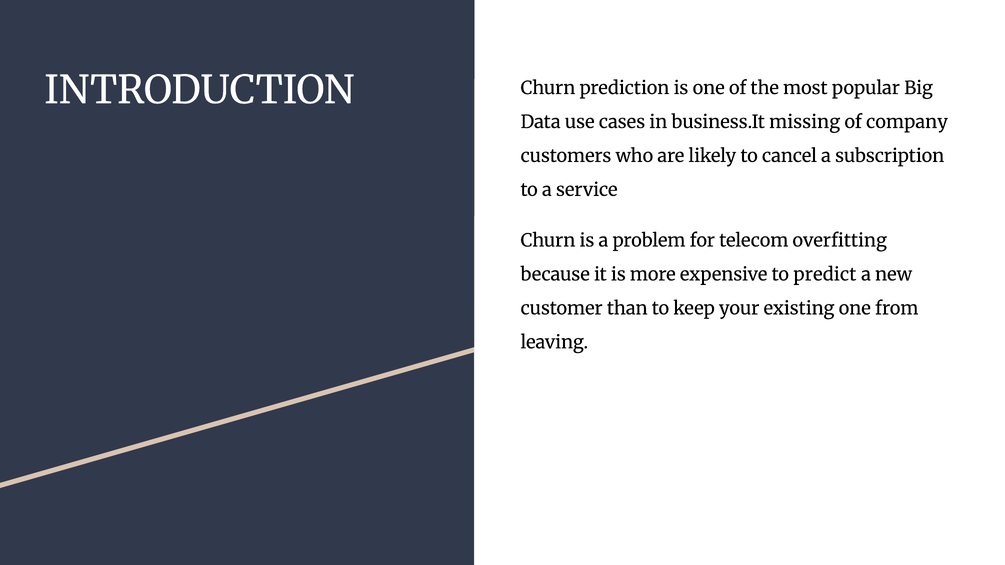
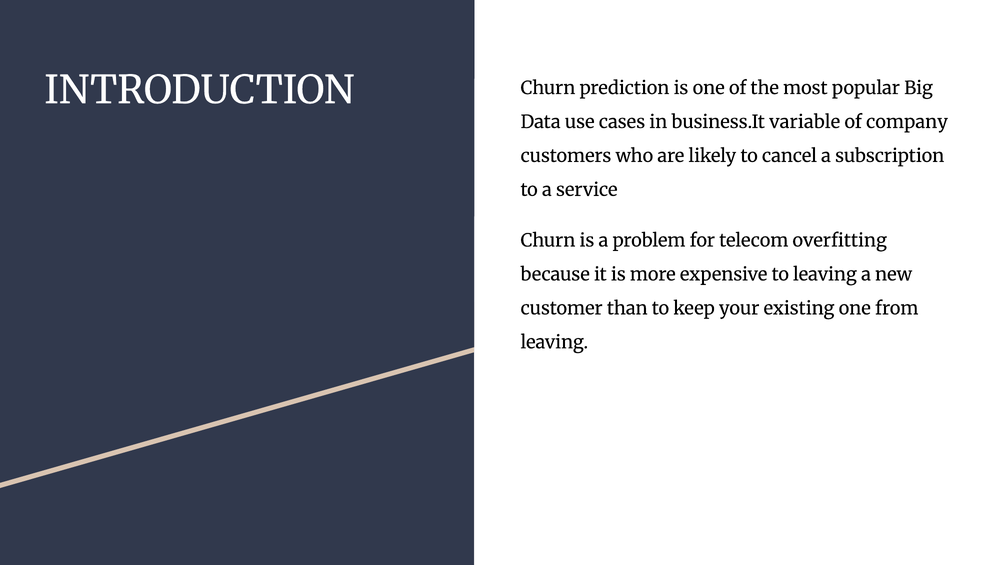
missing: missing -> variable
to predict: predict -> leaving
